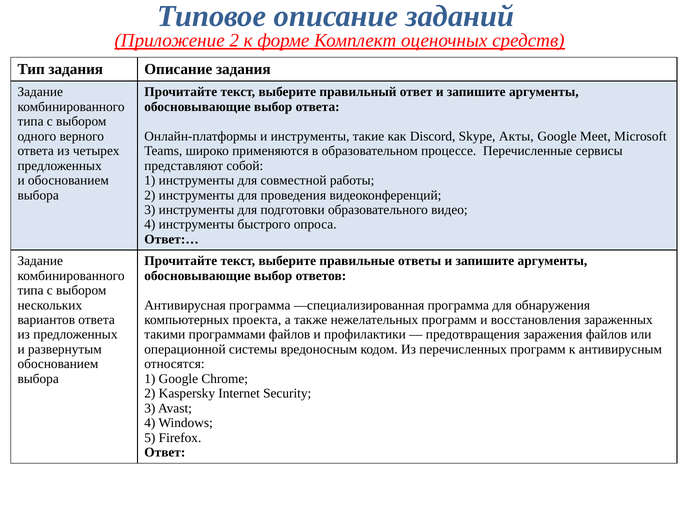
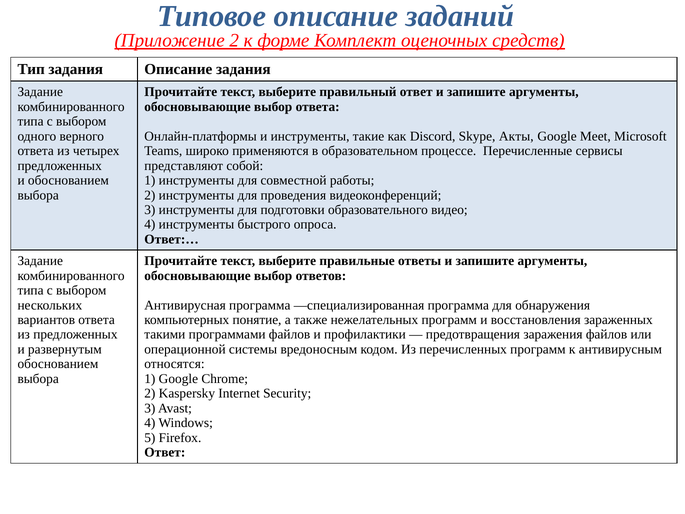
проекта: проекта -> понятие
